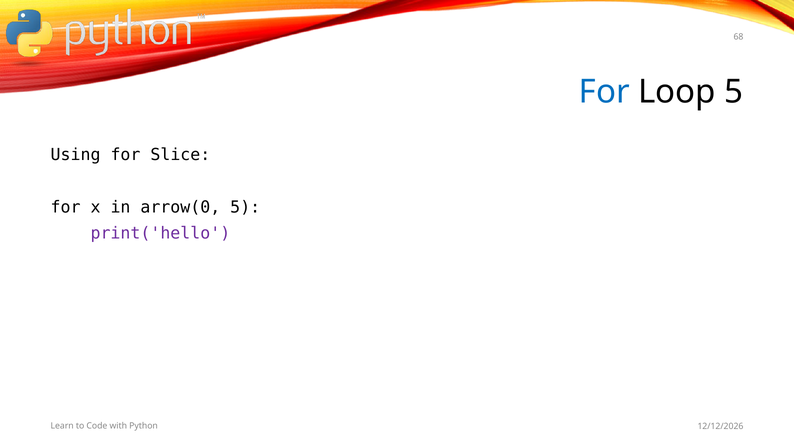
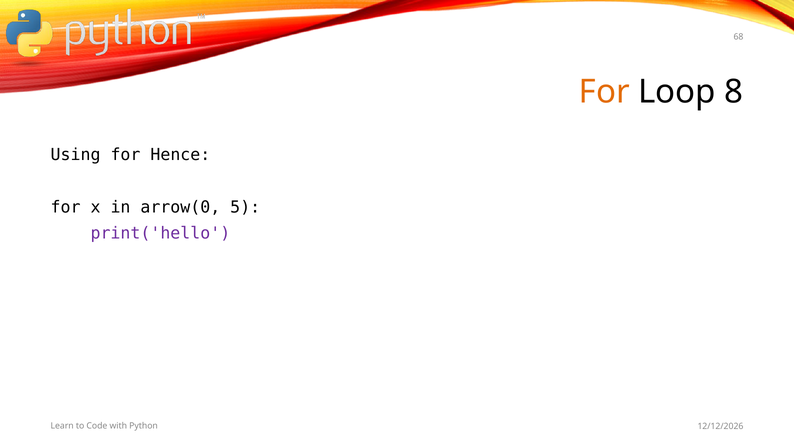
For at (604, 92) colour: blue -> orange
Loop 5: 5 -> 8
Slice: Slice -> Hence
